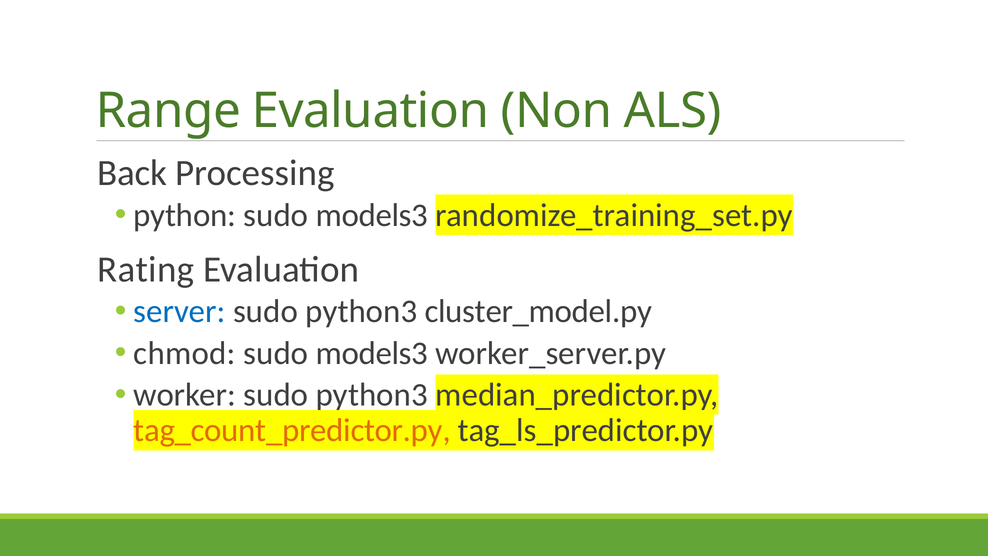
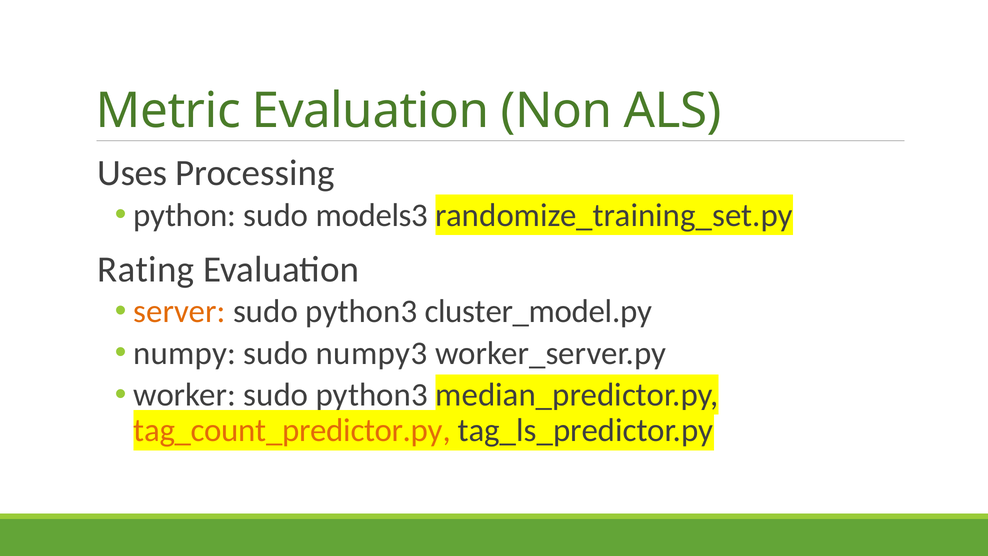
Range: Range -> Metric
Back: Back -> Uses
server colour: blue -> orange
chmod: chmod -> numpy
models3 at (372, 353): models3 -> numpy3
